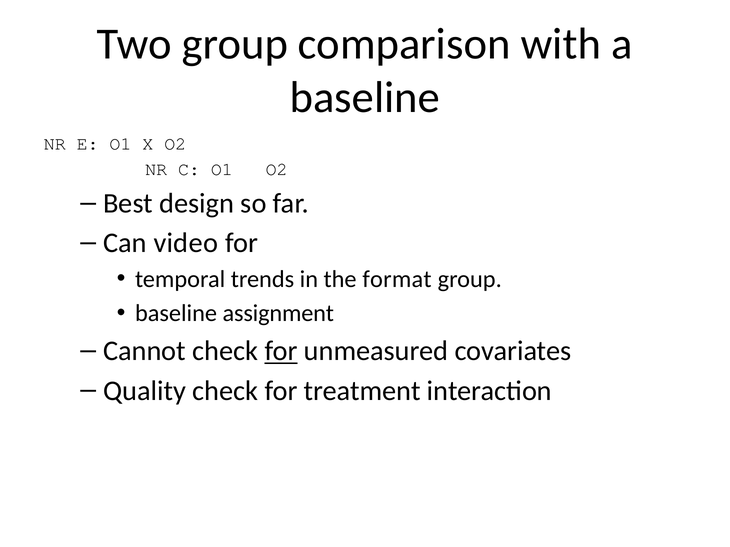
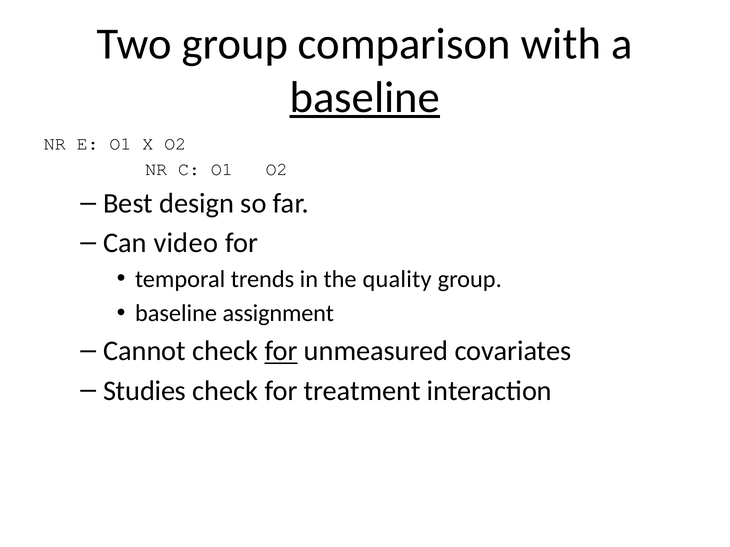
baseline at (365, 97) underline: none -> present
format: format -> quality
Quality: Quality -> Studies
